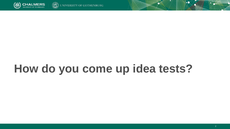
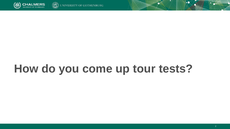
idea: idea -> tour
